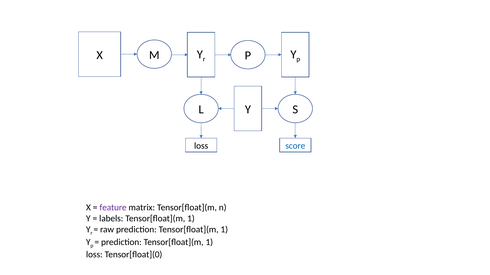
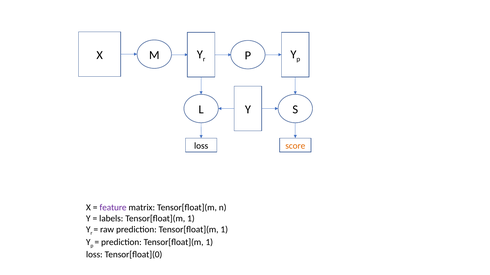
score colour: blue -> orange
